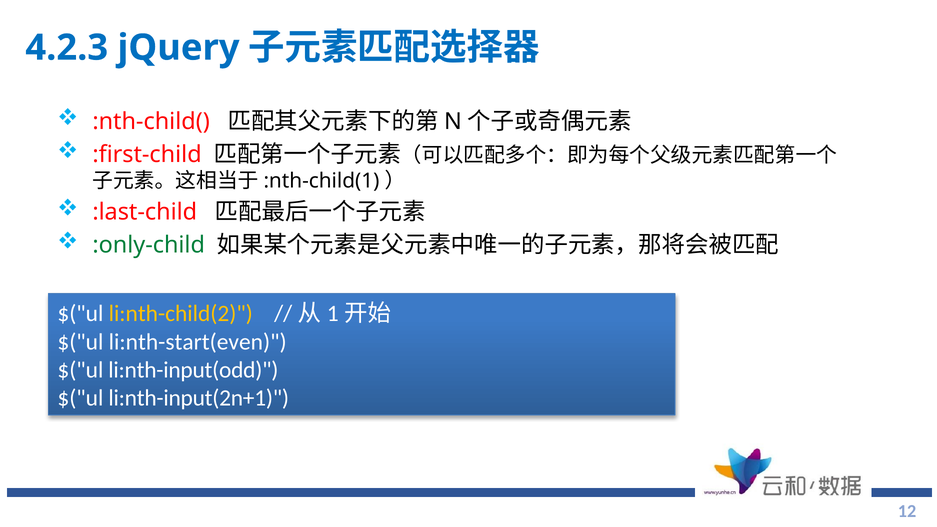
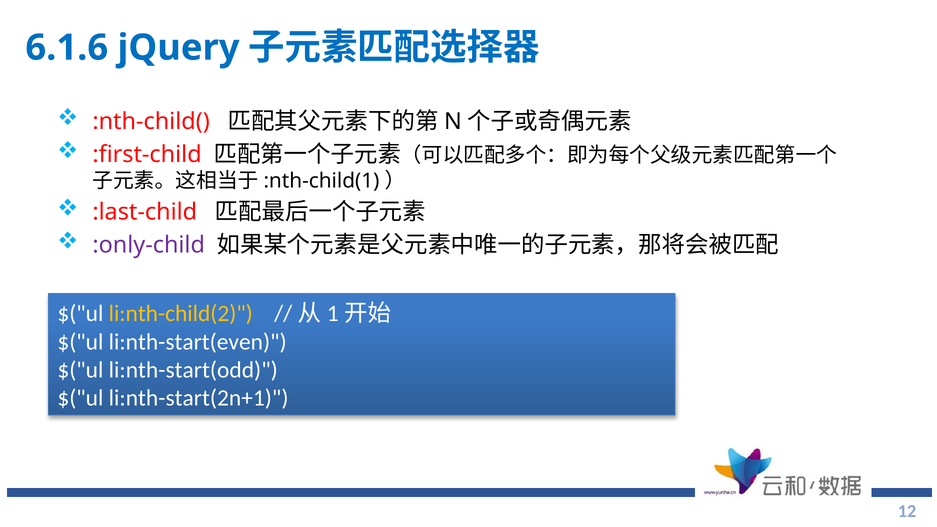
4.2.3: 4.2.3 -> 6.1.6
:only-child colour: green -> purple
li:nth-input(odd: li:nth-input(odd -> li:nth-start(odd
li:nth-input(2n+1: li:nth-input(2n+1 -> li:nth-start(2n+1
